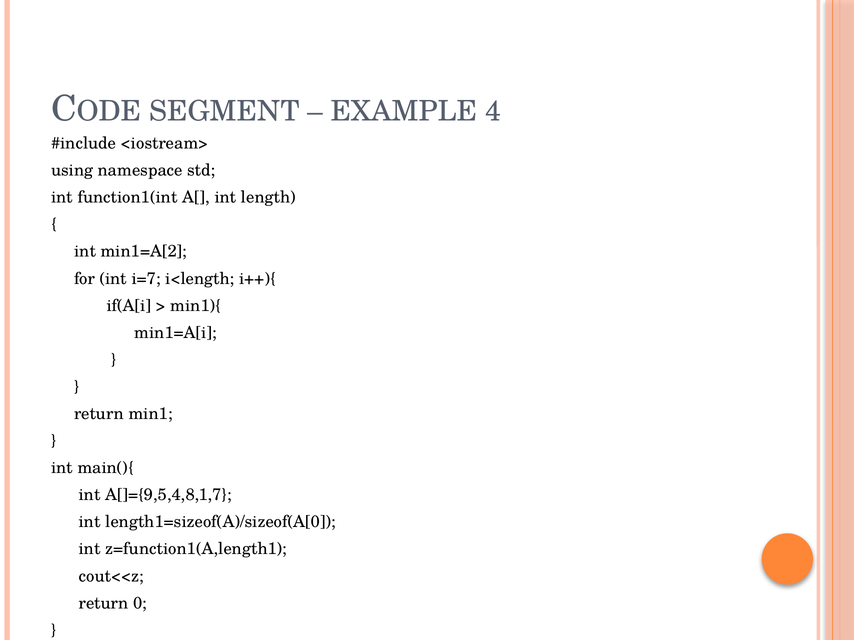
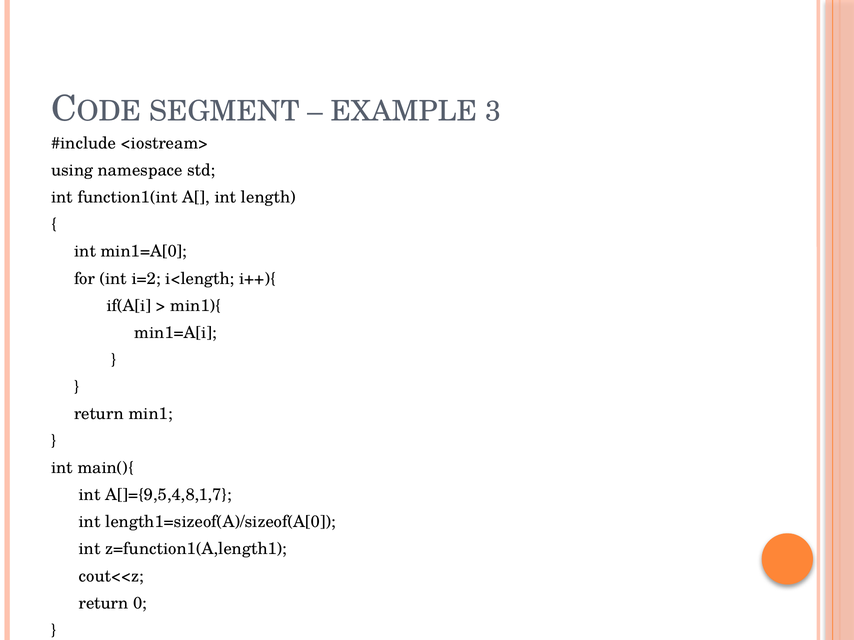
4: 4 -> 3
min1=A[2: min1=A[2 -> min1=A[0
i=7: i=7 -> i=2
